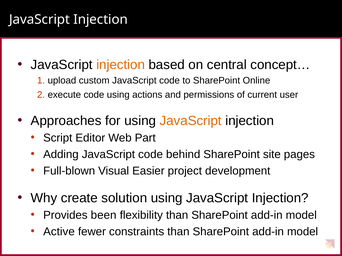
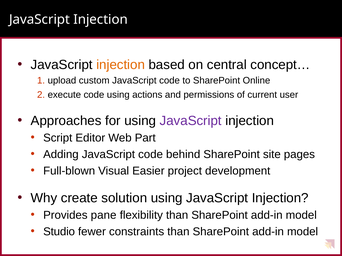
JavaScript at (191, 121) colour: orange -> purple
been: been -> pane
Active: Active -> Studio
